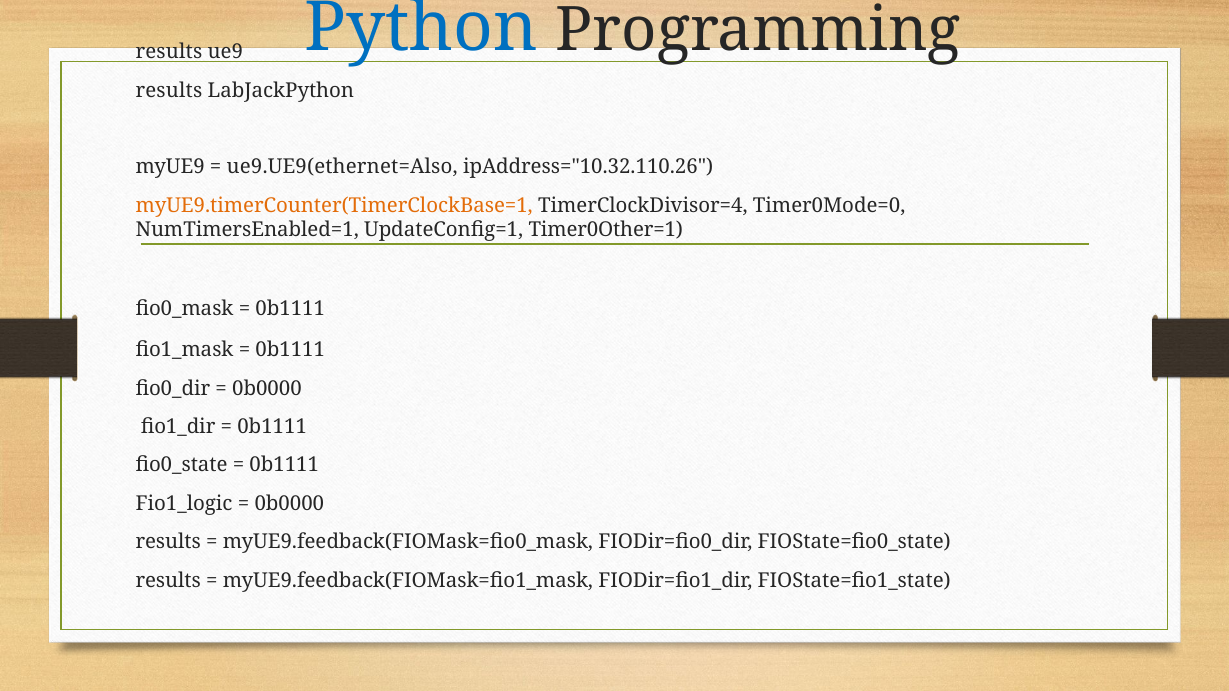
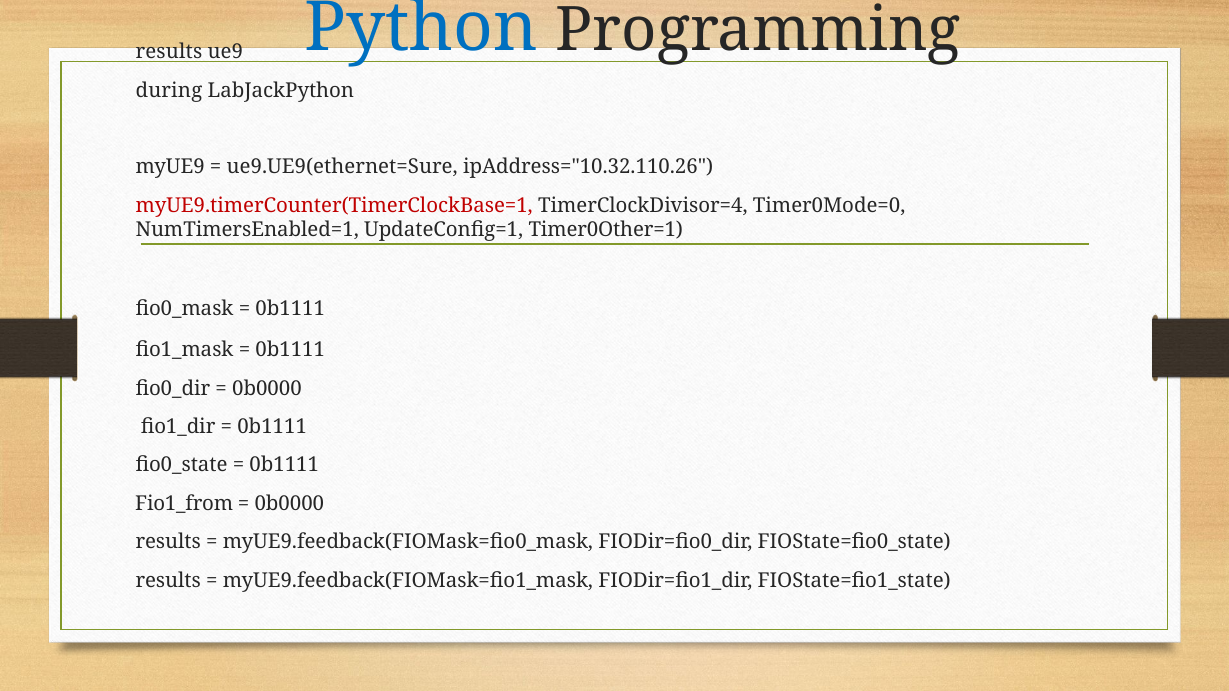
results at (169, 90): results -> during
ue9.UE9(ethernet=Also: ue9.UE9(ethernet=Also -> ue9.UE9(ethernet=Sure
myUE9.timerCounter(TimerClockBase=1 colour: orange -> red
Fio1_logic: Fio1_logic -> Fio1_from
